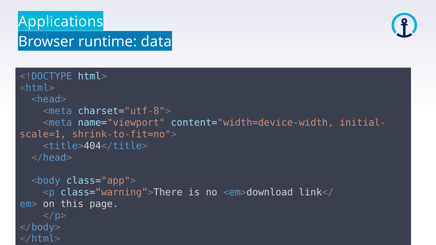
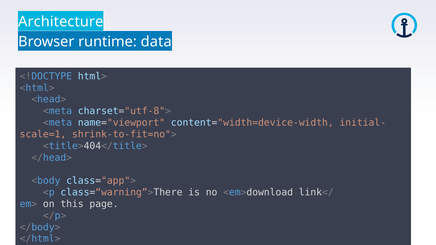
Applications: Applications -> Architecture
